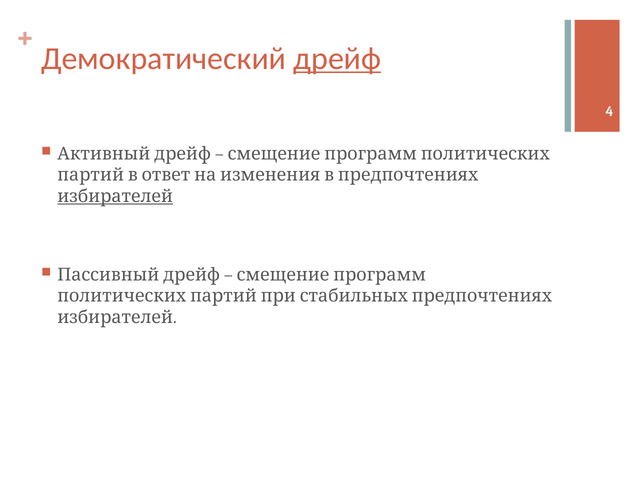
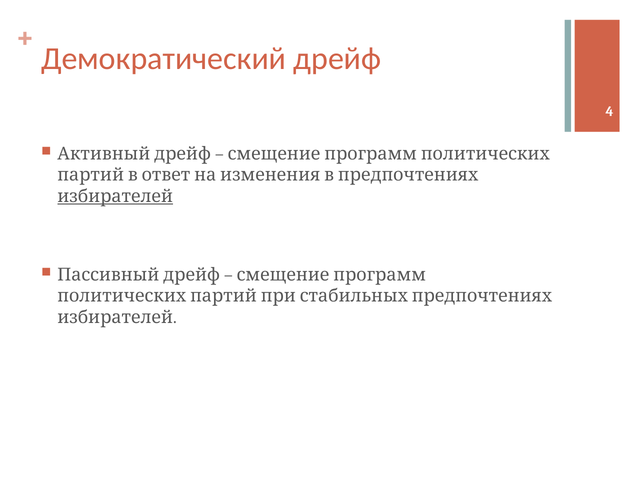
дрейф underline: present -> none
